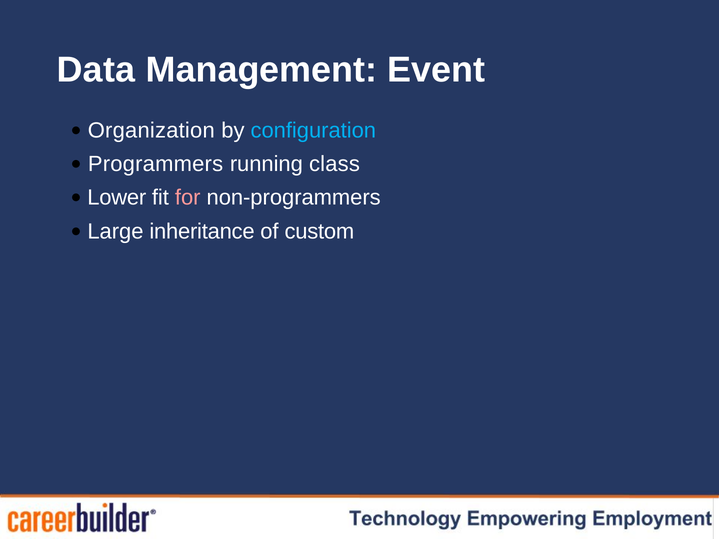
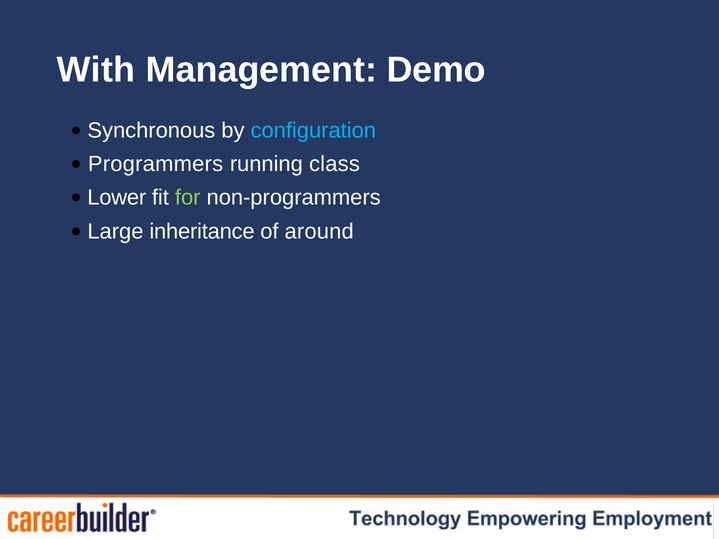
Data: Data -> With
Event: Event -> Demo
Organization: Organization -> Synchronous
for colour: pink -> light green
custom: custom -> around
